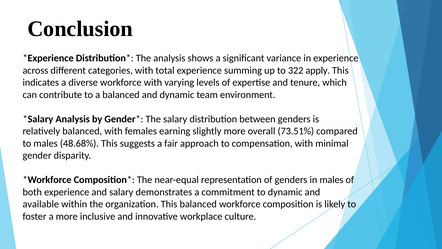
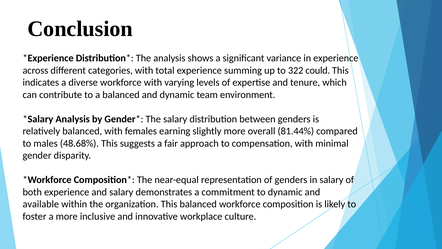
apply: apply -> could
73.51%: 73.51% -> 81.44%
in males: males -> salary
